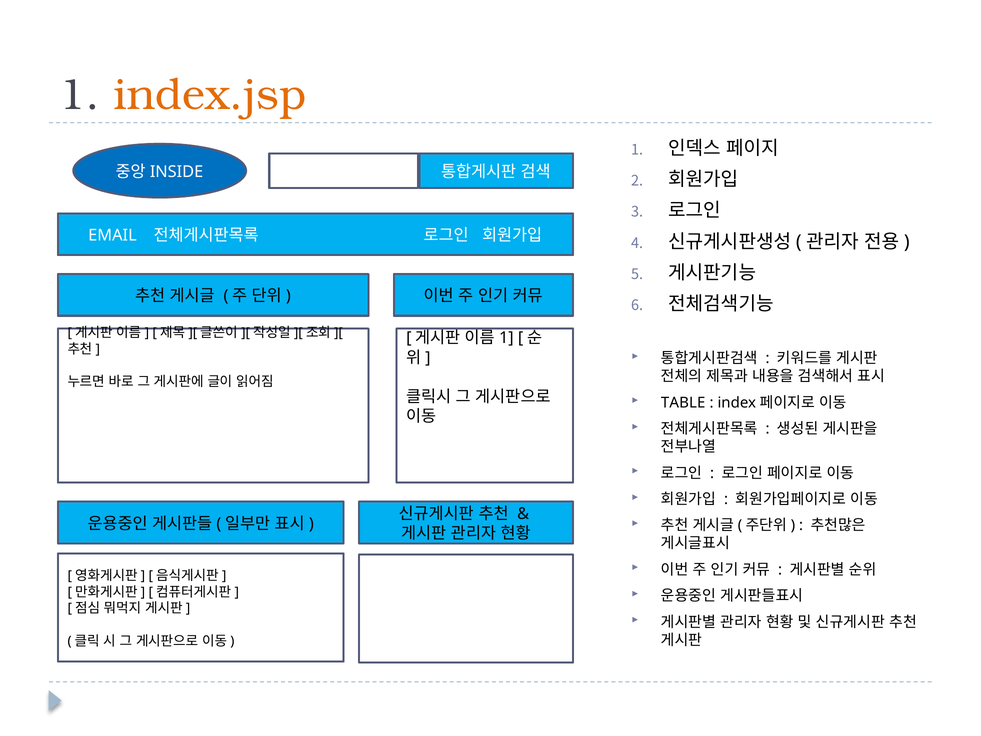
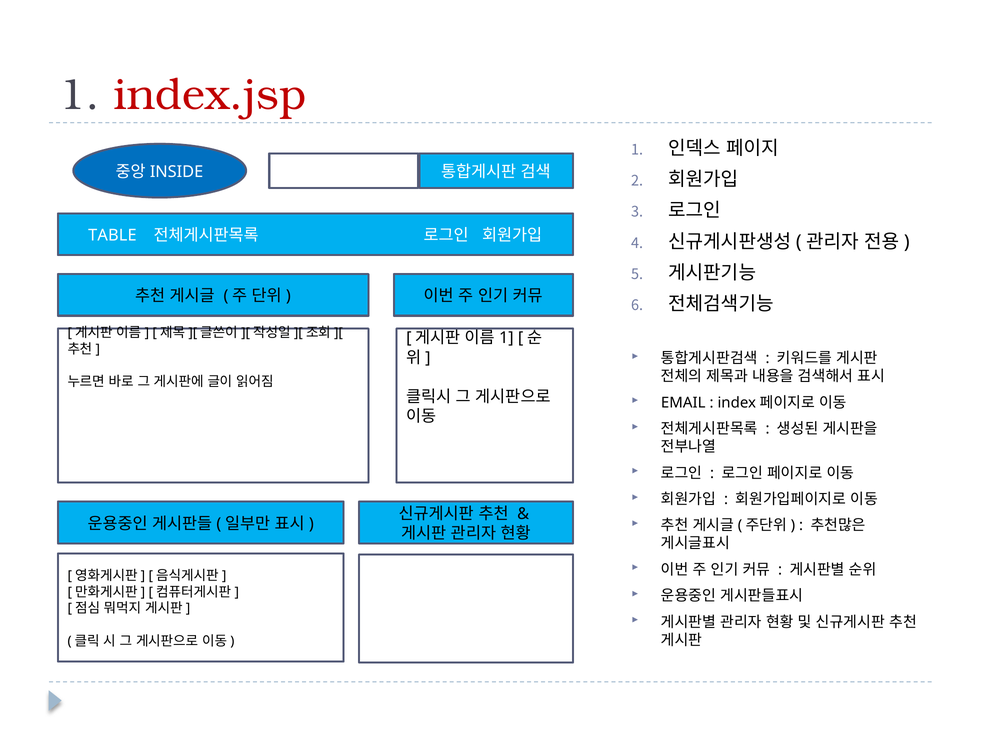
index.jsp colour: orange -> red
EMAIL: EMAIL -> TABLE
TABLE: TABLE -> EMAIL
